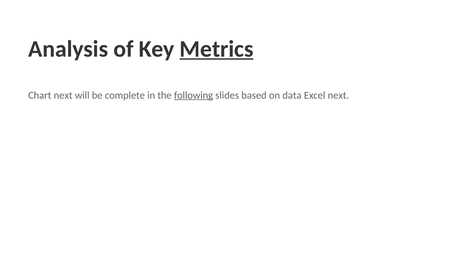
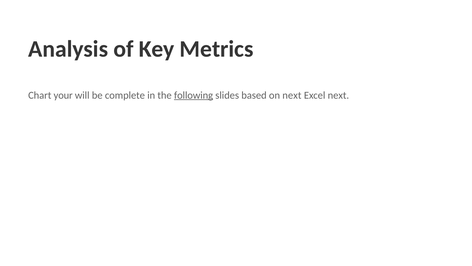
Metrics underline: present -> none
Chart next: next -> your
on data: data -> next
